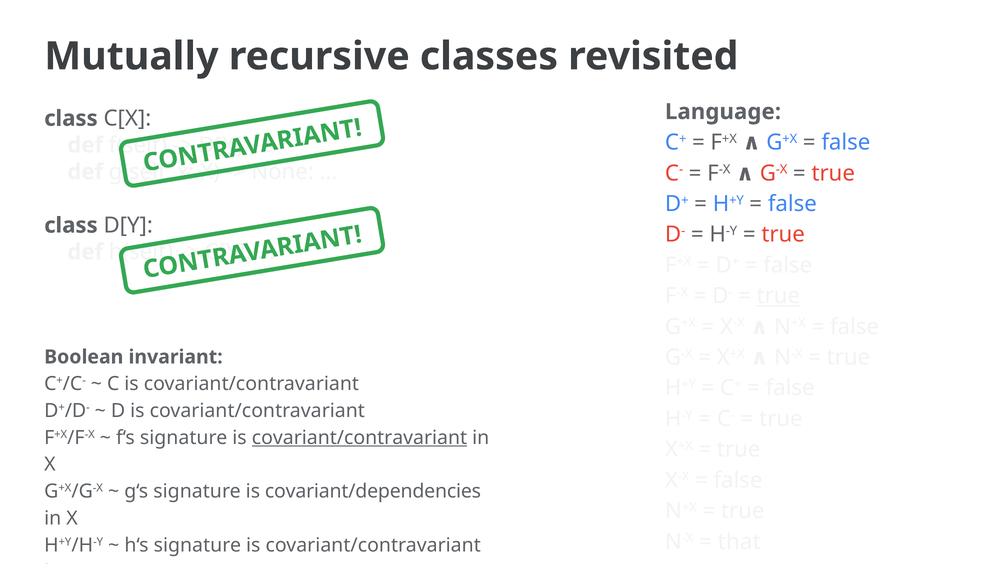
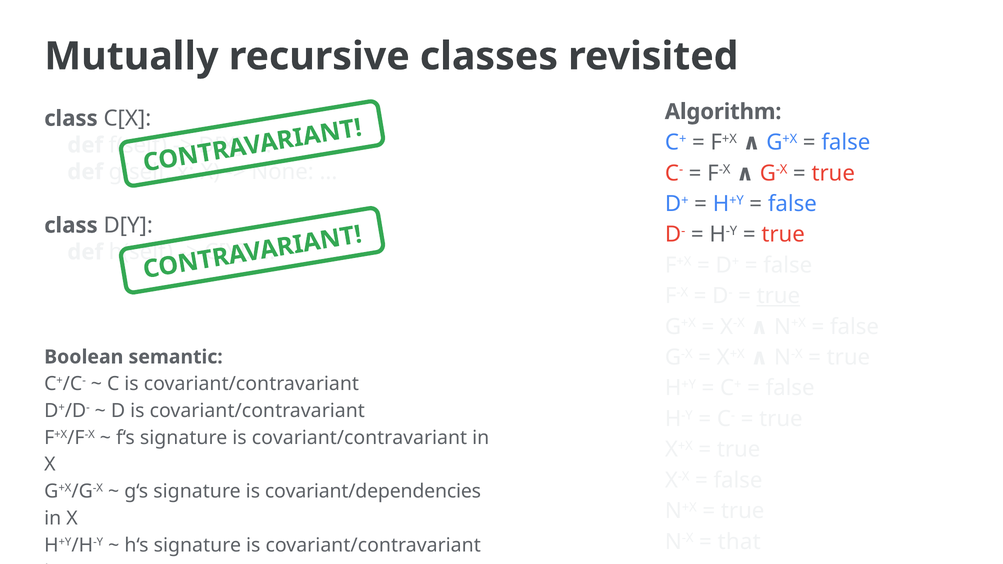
Language: Language -> Algorithm
invariant: invariant -> semantic
covariant/contravariant at (359, 438) underline: present -> none
